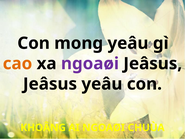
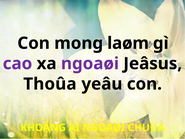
mong yeâu: yeâu -> laøm
cao colour: orange -> purple
Jeâsus at (50, 84): Jeâsus -> Thoûa
